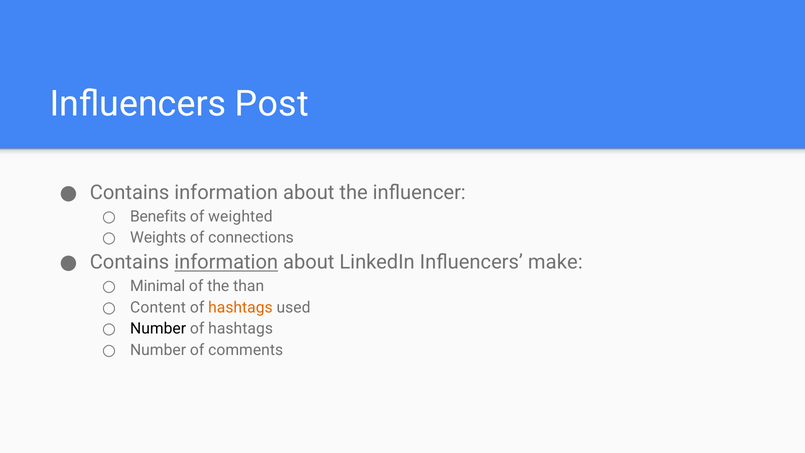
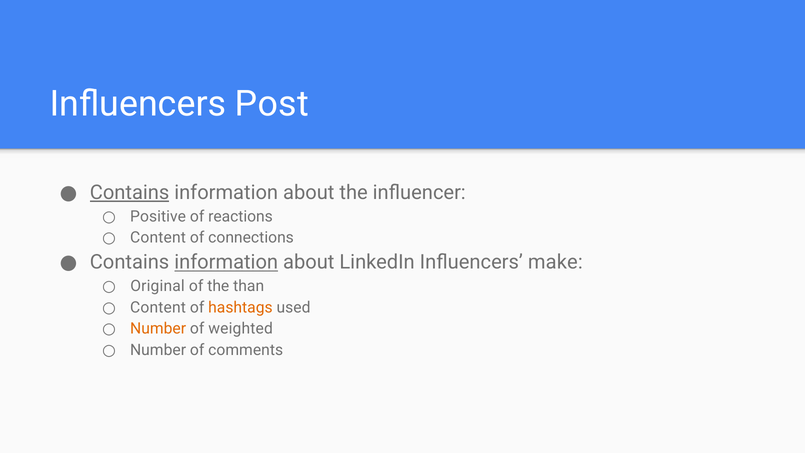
Contains at (130, 193) underline: none -> present
Benefits: Benefits -> Positive
weighted: weighted -> reactions
Weights at (158, 238): Weights -> Content
Minimal: Minimal -> Original
Number at (158, 329) colour: black -> orange
hashtags at (241, 329): hashtags -> weighted
